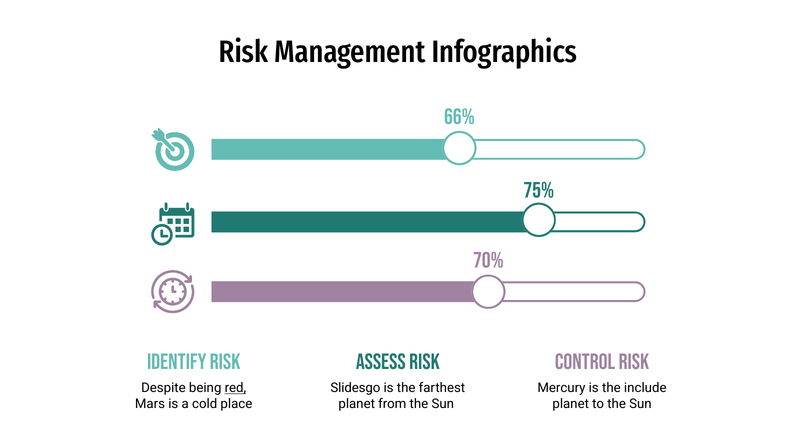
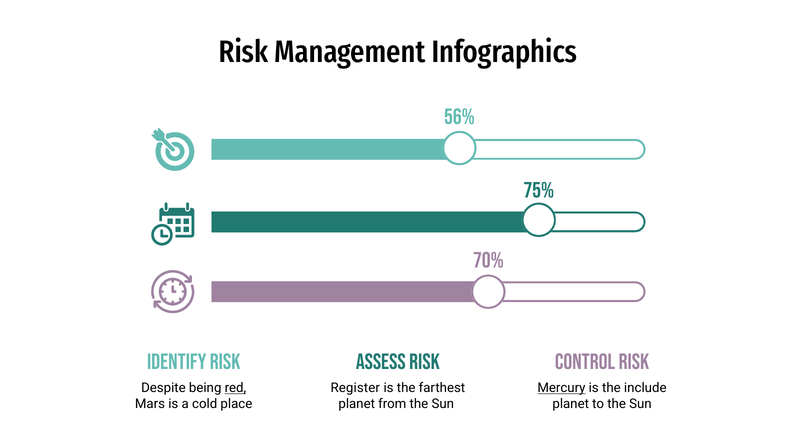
66%: 66% -> 56%
Slidesgo: Slidesgo -> Register
Mercury underline: none -> present
